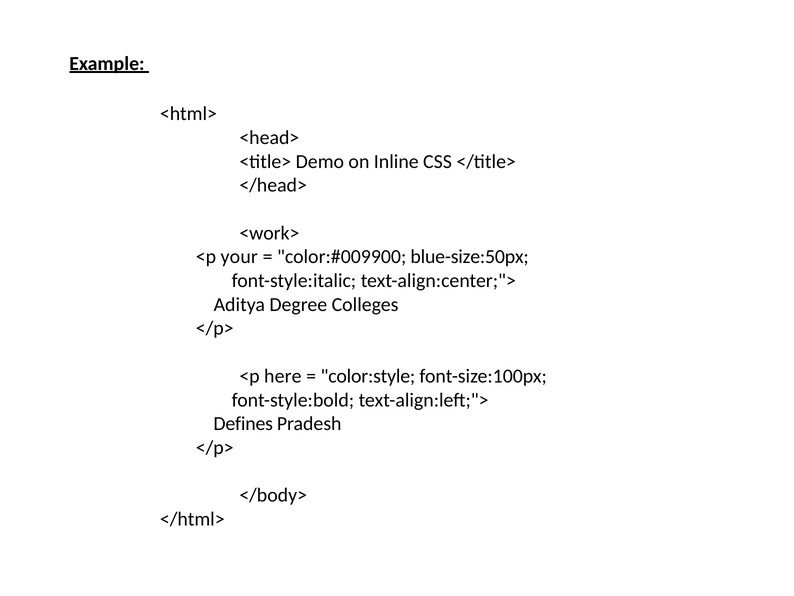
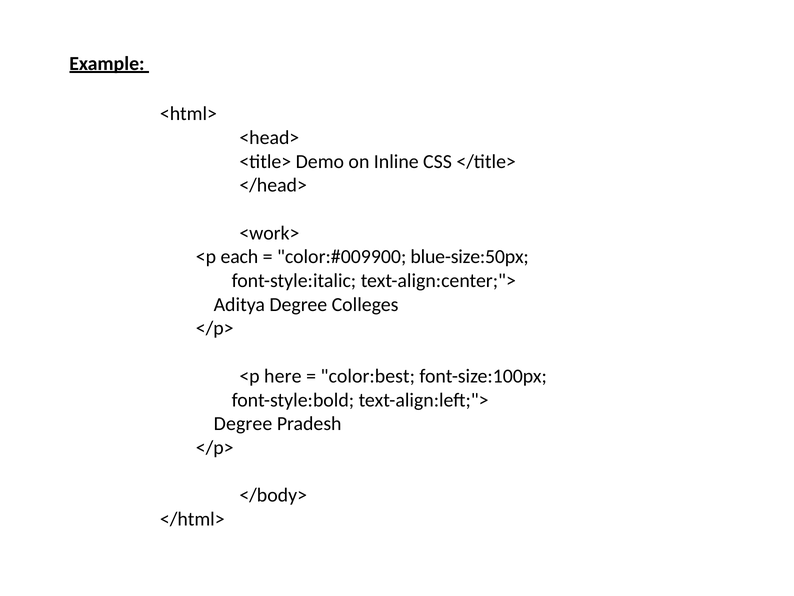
your: your -> each
color:style: color:style -> color:best
Defines at (243, 423): Defines -> Degree
